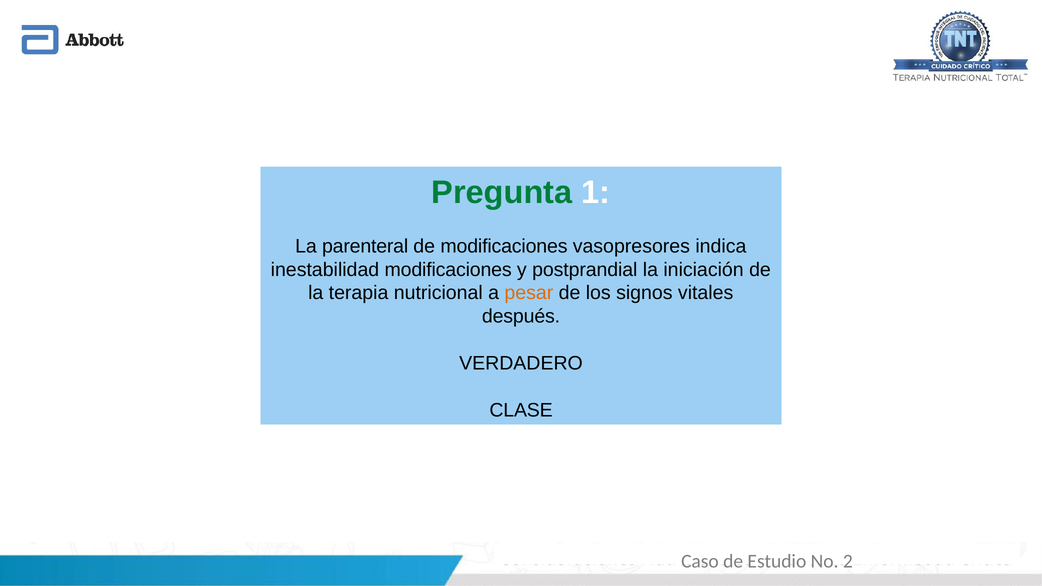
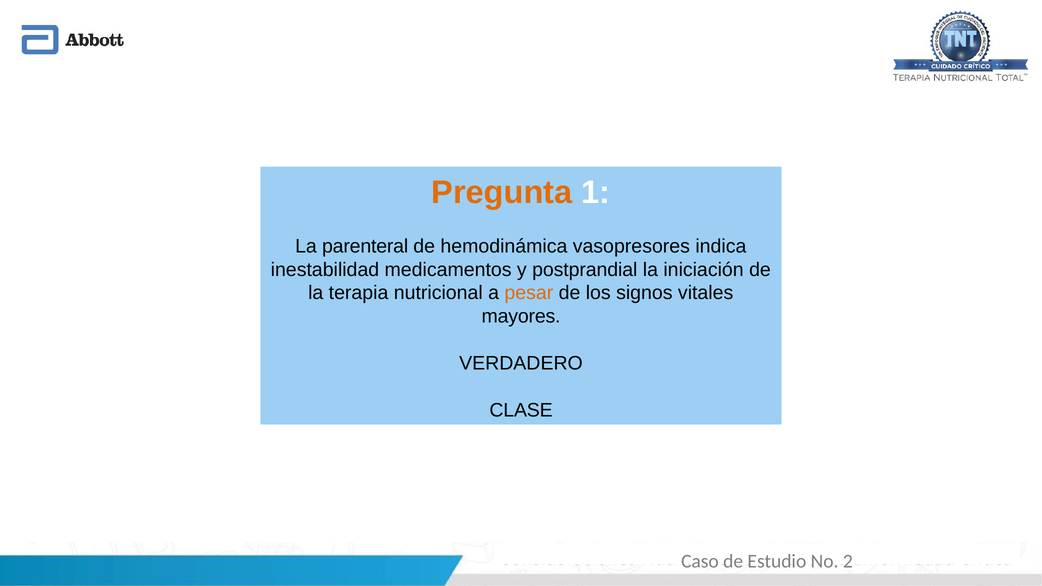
Pregunta colour: green -> orange
de modificaciones: modificaciones -> hemodinámica
inestabilidad modificaciones: modificaciones -> medicamentos
después: después -> mayores
